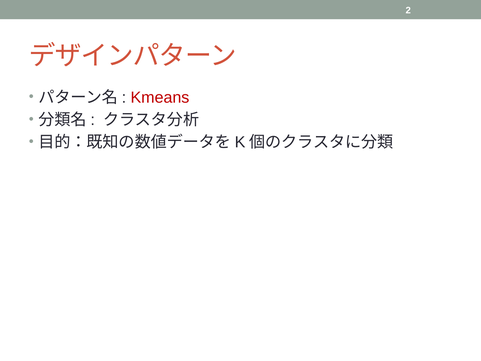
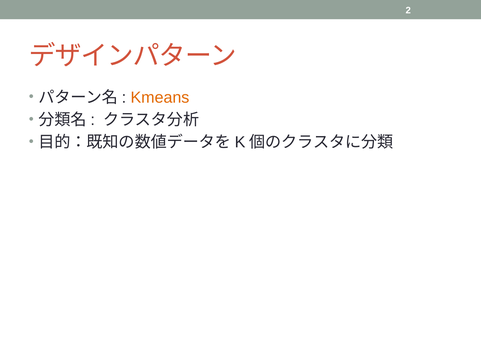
Kmeans colour: red -> orange
